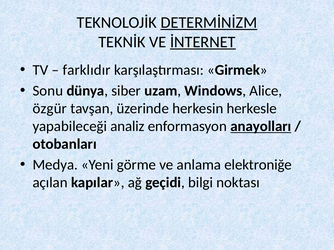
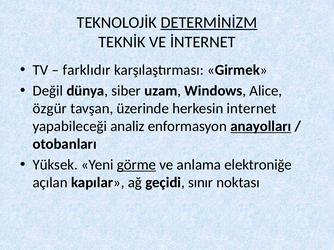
İNTERNET underline: present -> none
Sonu: Sonu -> Değil
herkesle: herkesle -> internet
Medya: Medya -> Yüksek
görme underline: none -> present
bilgi: bilgi -> sınır
